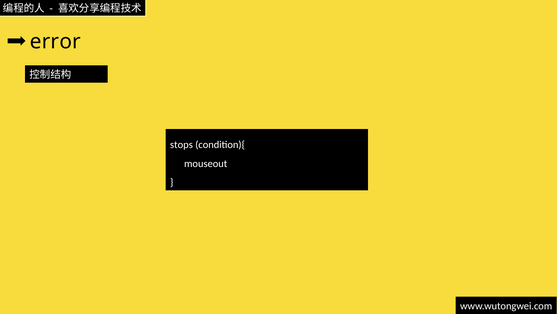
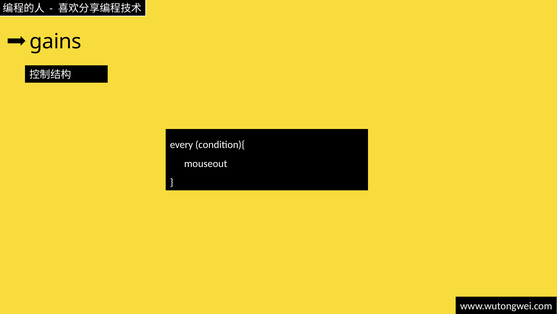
error: error -> gains
stops: stops -> every
